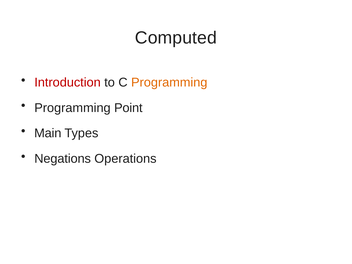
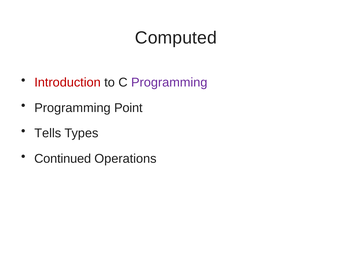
Programming at (169, 82) colour: orange -> purple
Main: Main -> Tells
Negations: Negations -> Continued
